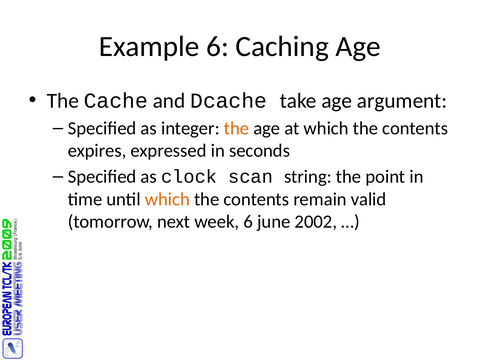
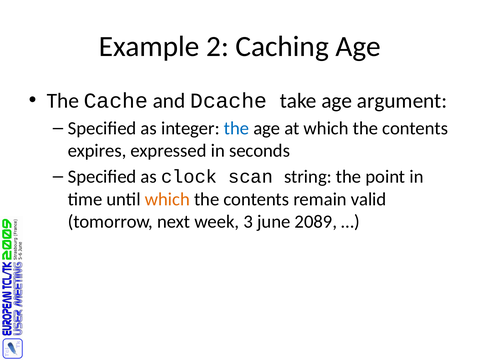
Example 6: 6 -> 2
the at (237, 128) colour: orange -> blue
week 6: 6 -> 3
2002: 2002 -> 2089
